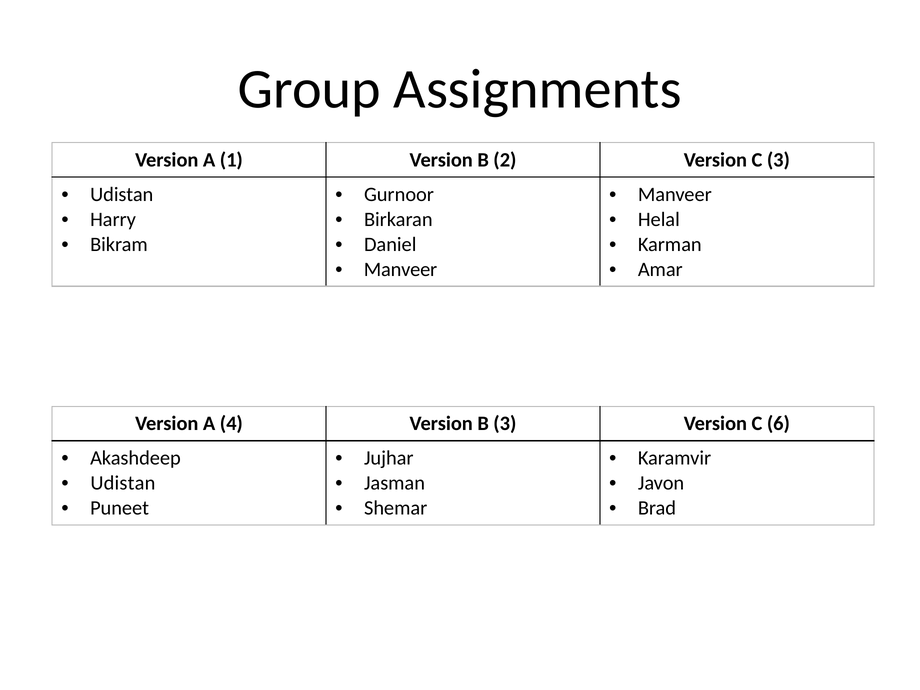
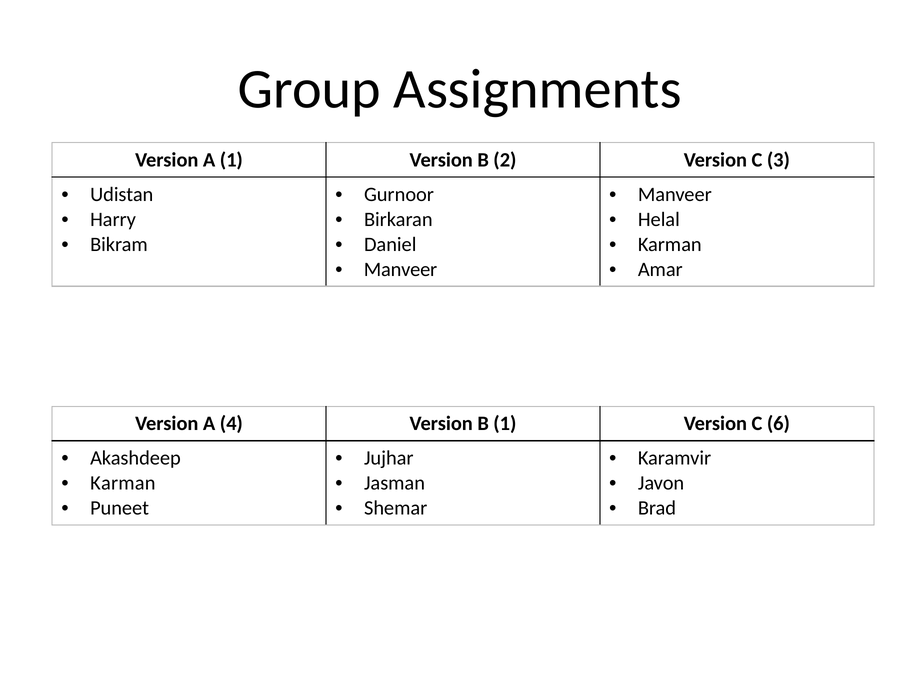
B 3: 3 -> 1
Udistan at (123, 483): Udistan -> Karman
